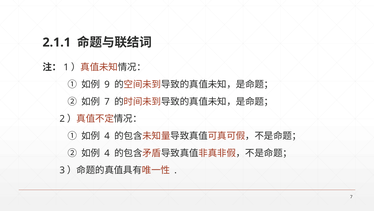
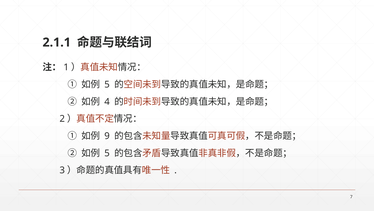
9 at (107, 84): 9 -> 5
7 at (107, 101): 7 -> 4
4 at (107, 136): 4 -> 9
4 at (107, 153): 4 -> 5
